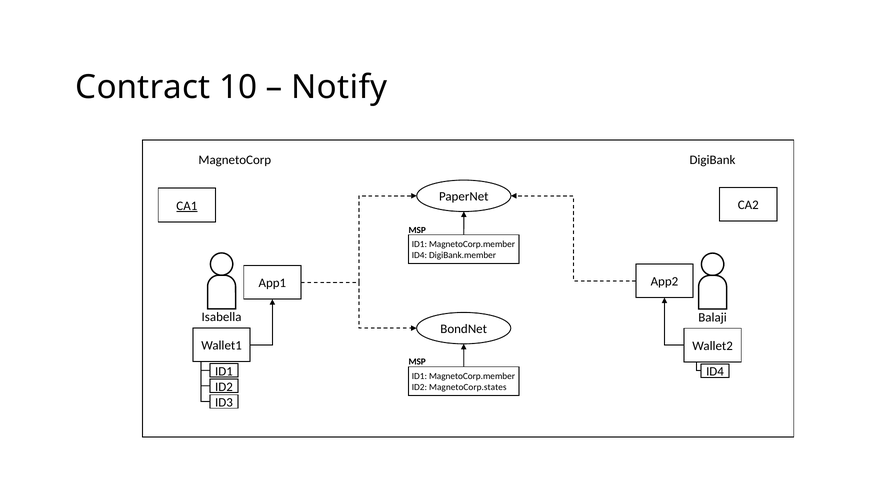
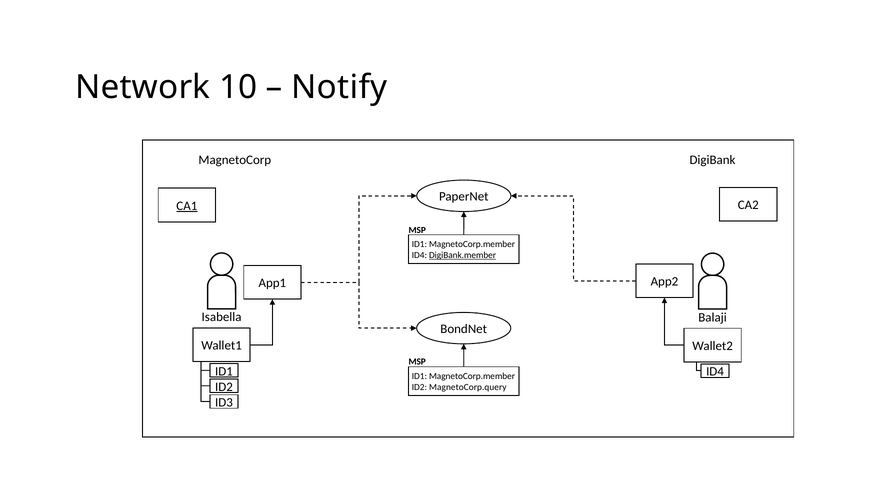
Contract: Contract -> Network
DigiBank.member underline: none -> present
MagnetoCorp.states: MagnetoCorp.states -> MagnetoCorp.query
